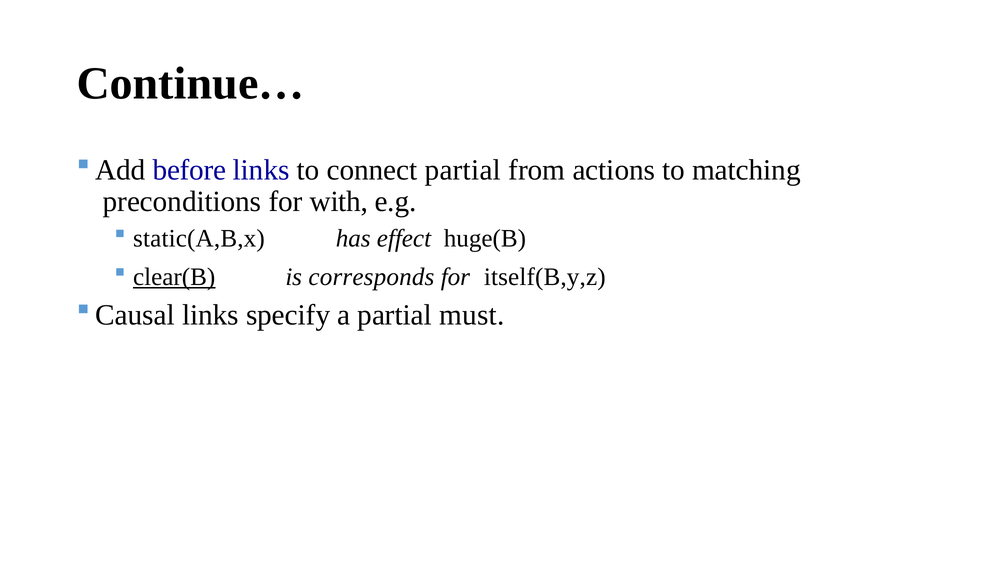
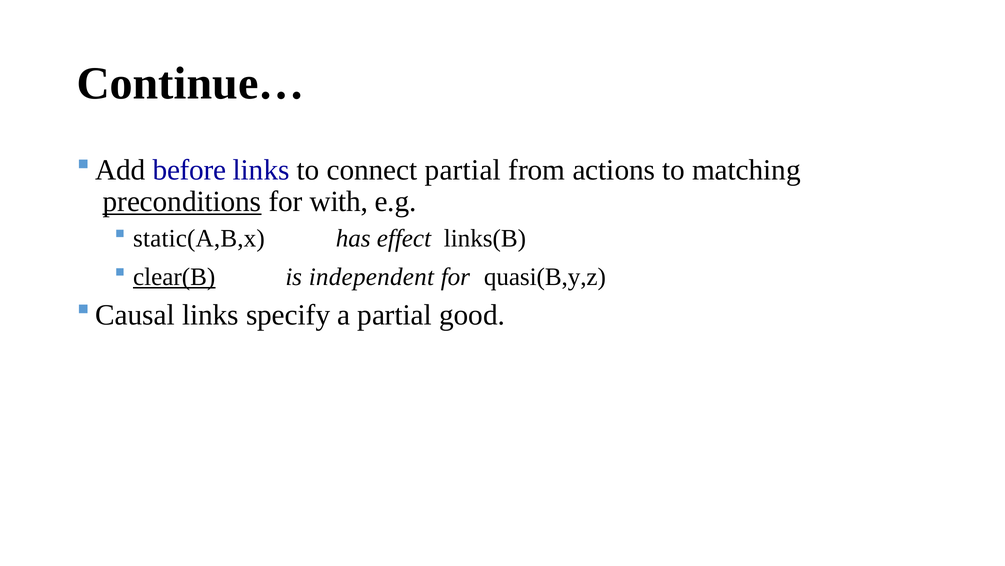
preconditions underline: none -> present
huge(B: huge(B -> links(B
corresponds: corresponds -> independent
itself(B,y,z: itself(B,y,z -> quasi(B,y,z
must: must -> good
